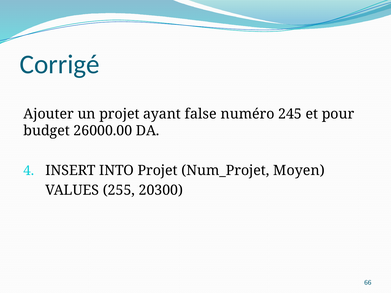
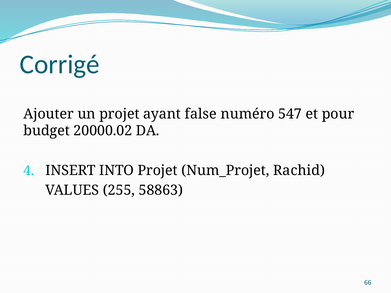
245: 245 -> 547
26000.00: 26000.00 -> 20000.02
Moyen: Moyen -> Rachid
20300: 20300 -> 58863
